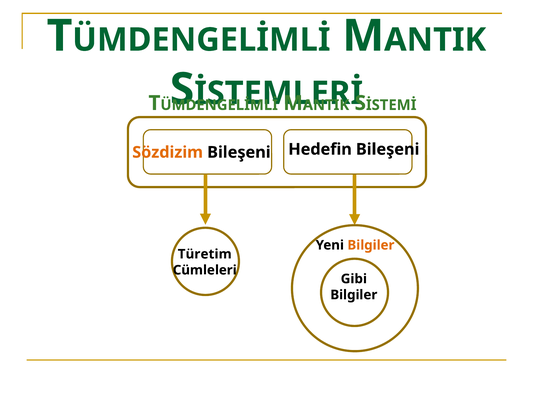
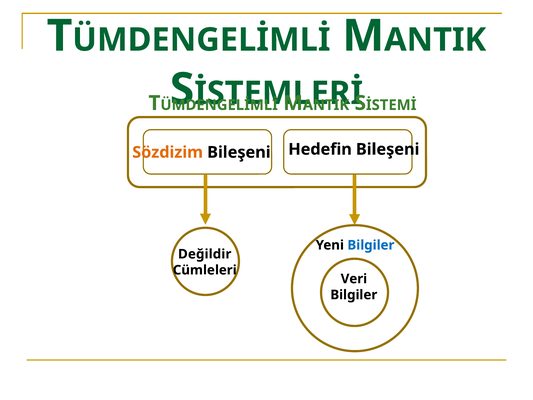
Bilgiler at (371, 245) colour: orange -> blue
Türetim: Türetim -> Değildir
Gibi: Gibi -> Veri
